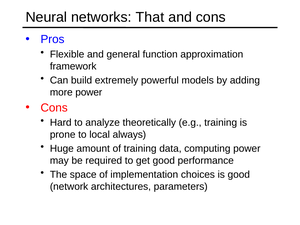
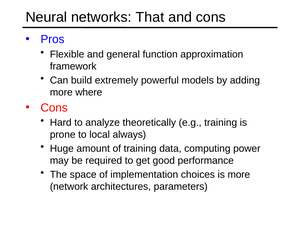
more power: power -> where
is good: good -> more
